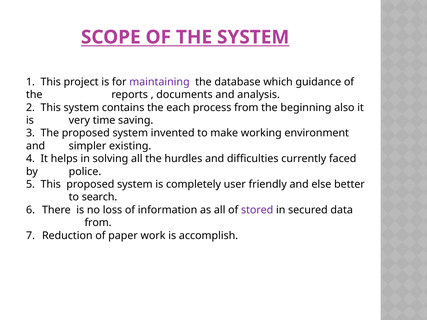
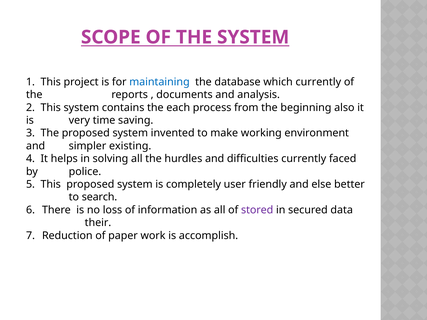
maintaining colour: purple -> blue
which guidance: guidance -> currently
from at (98, 223): from -> their
